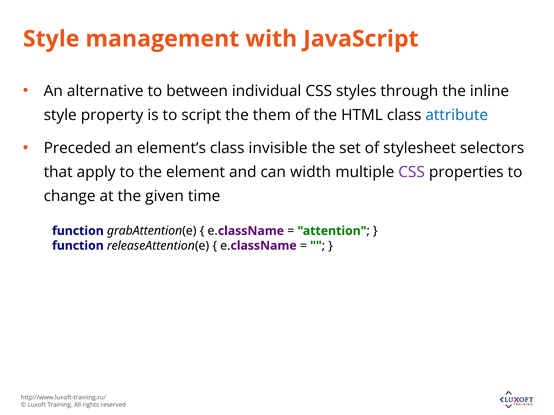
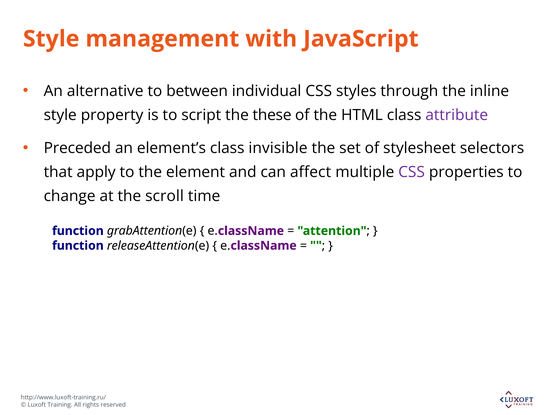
them: them -> these
attribute colour: blue -> purple
width: width -> affect
given: given -> scroll
